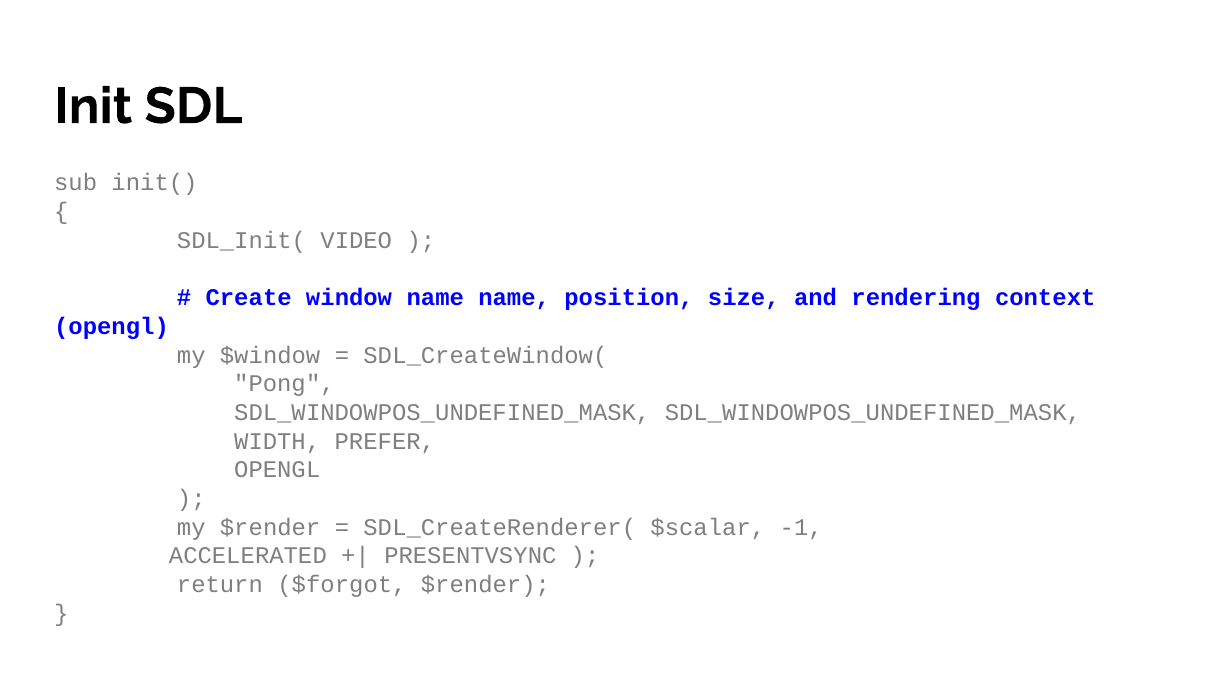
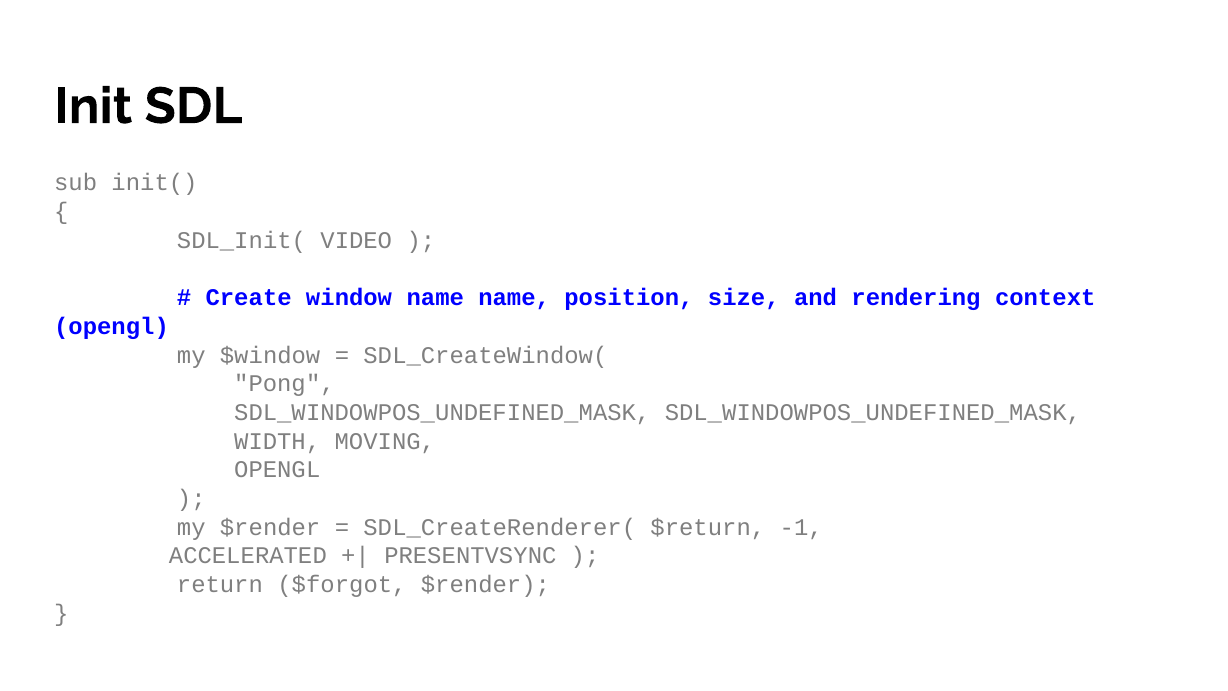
PREFER: PREFER -> MOVING
$scalar: $scalar -> $return
